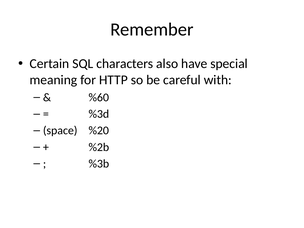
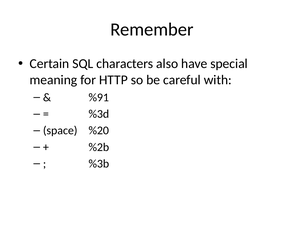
%60: %60 -> %91
